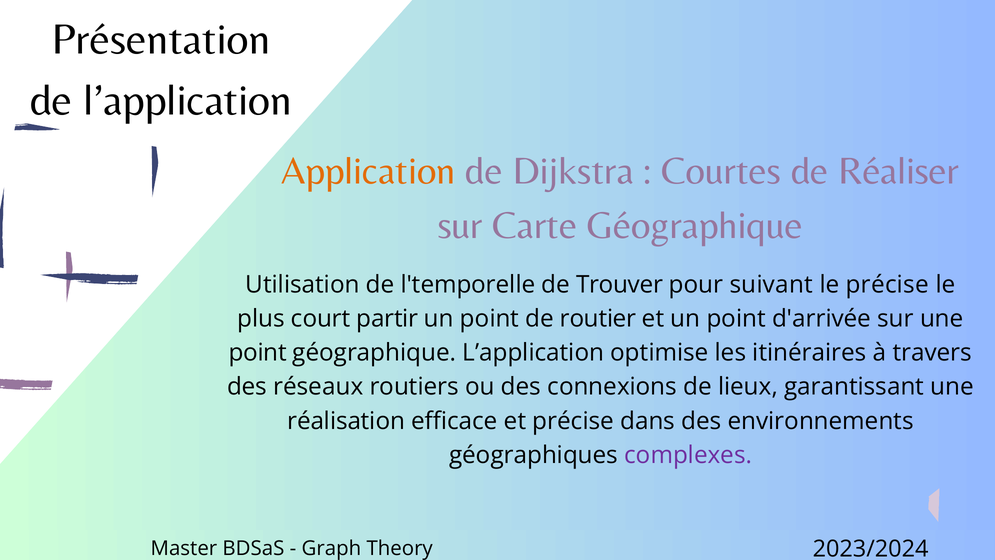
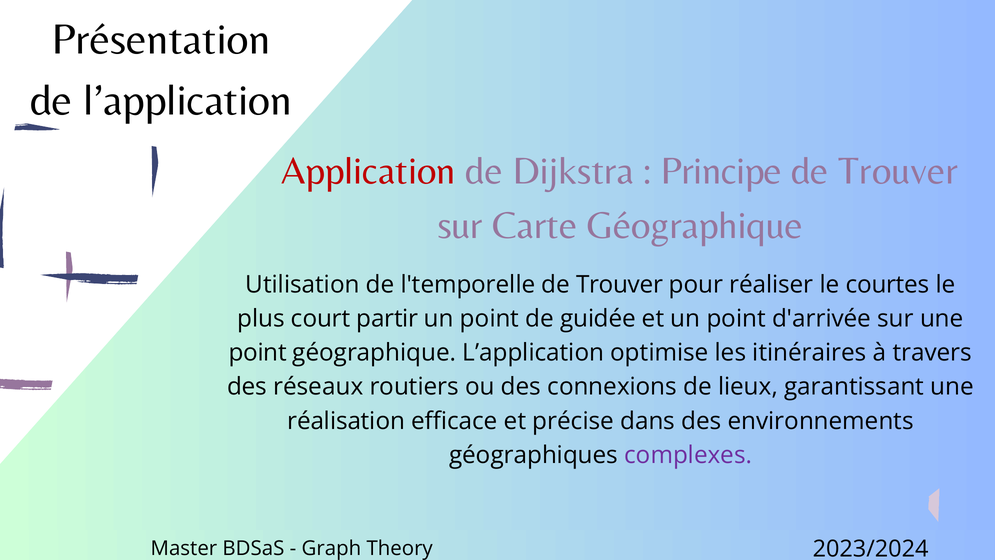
Application colour: orange -> red
Courtes: Courtes -> Principe
Réaliser at (899, 171): Réaliser -> Trouver
suivant: suivant -> réaliser
le précise: précise -> courtes
routier: routier -> guidée
